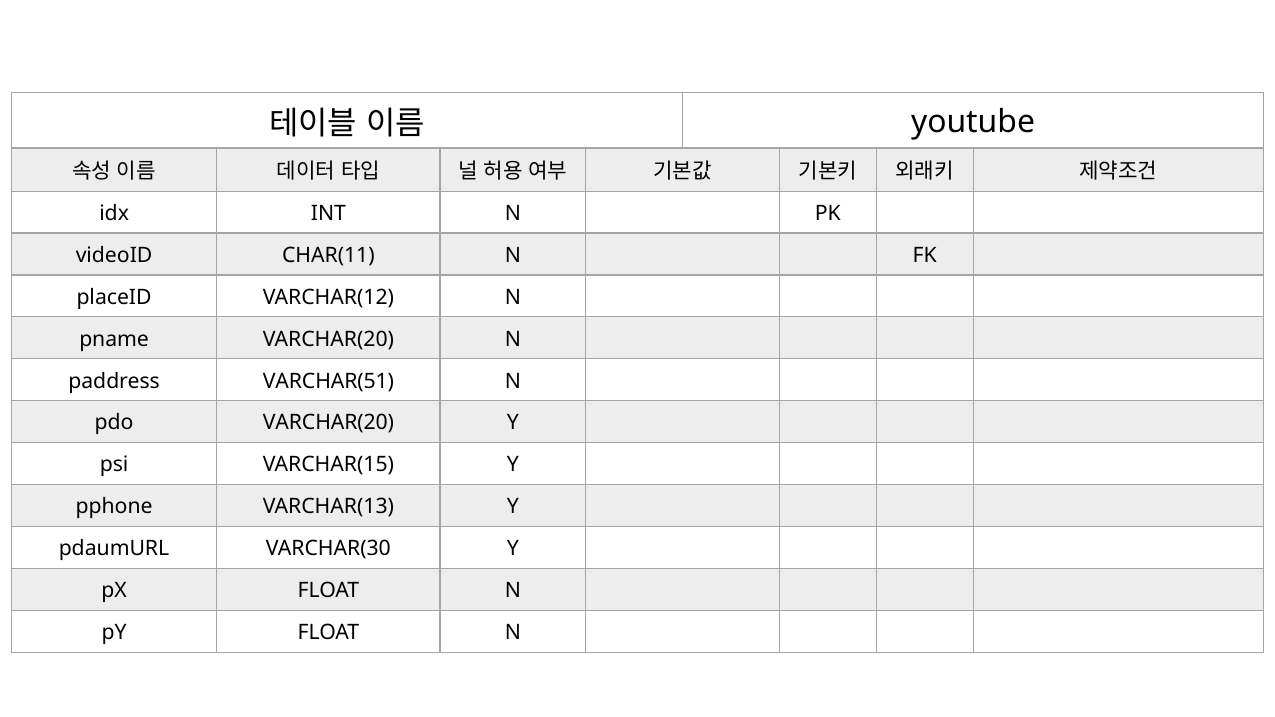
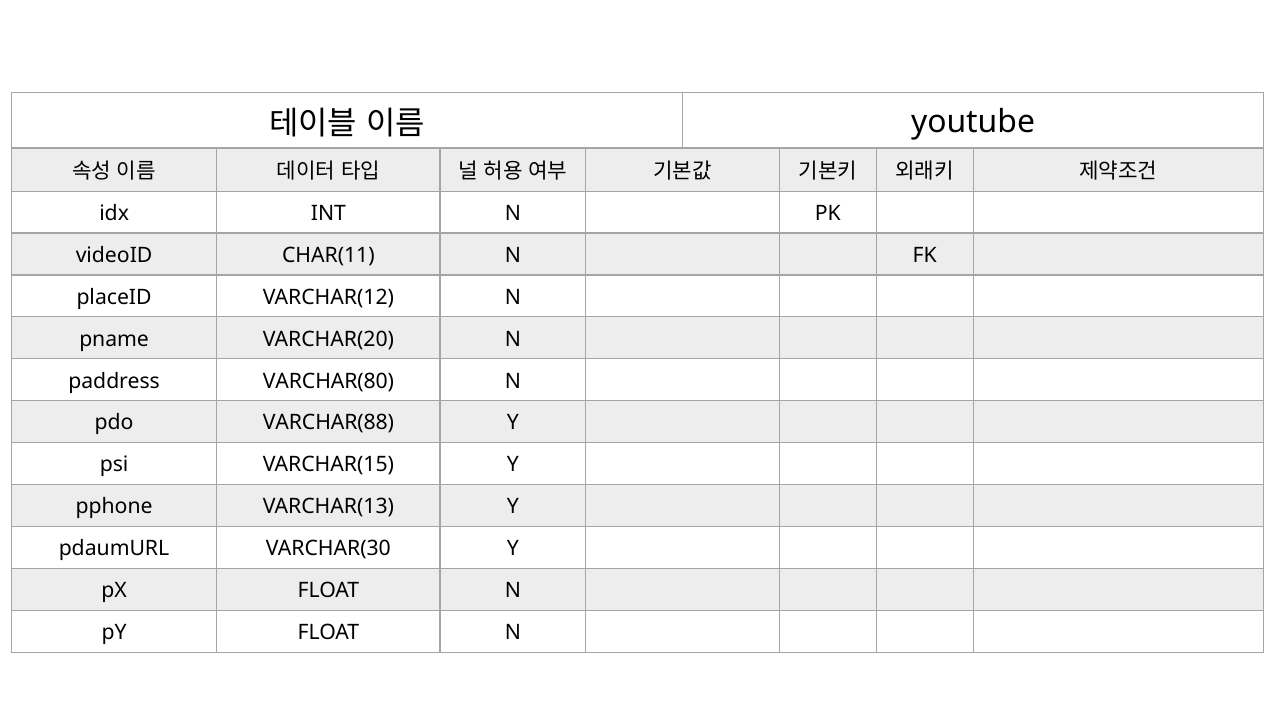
VARCHAR(51: VARCHAR(51 -> VARCHAR(80
pdo VARCHAR(20: VARCHAR(20 -> VARCHAR(88
